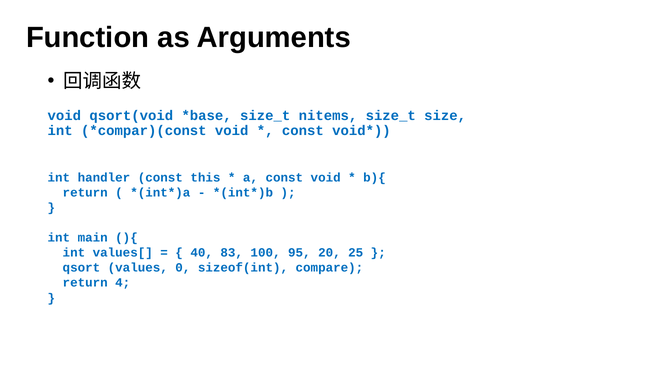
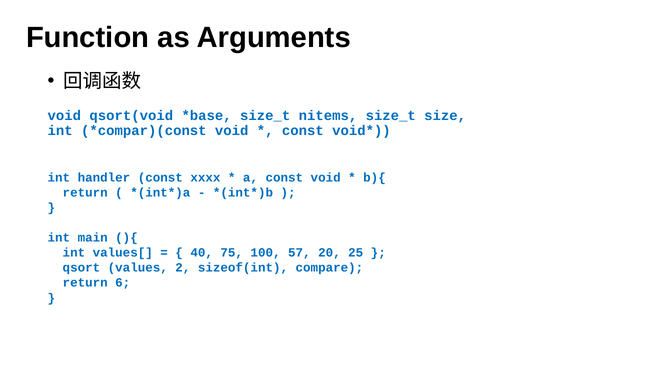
this: this -> xxxx
83: 83 -> 75
95: 95 -> 57
0: 0 -> 2
4: 4 -> 6
